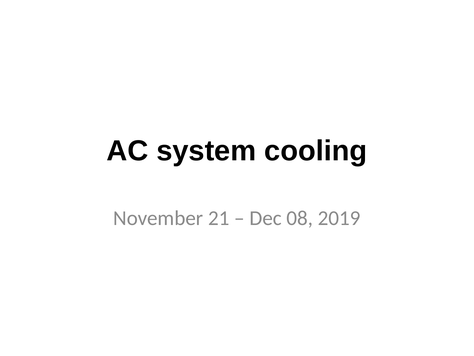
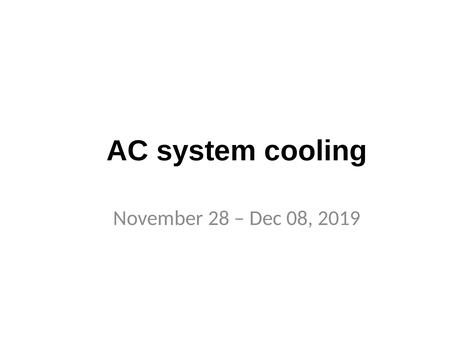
21: 21 -> 28
